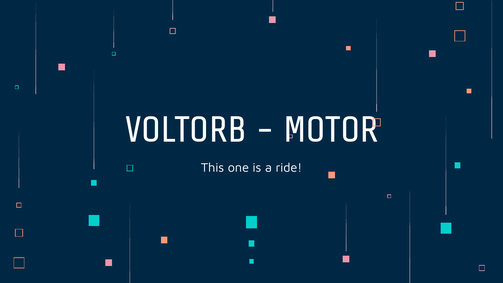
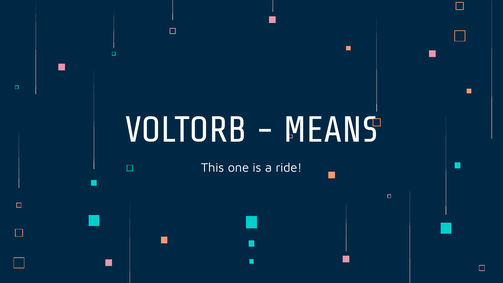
MOTOR: MOTOR -> MEANS
